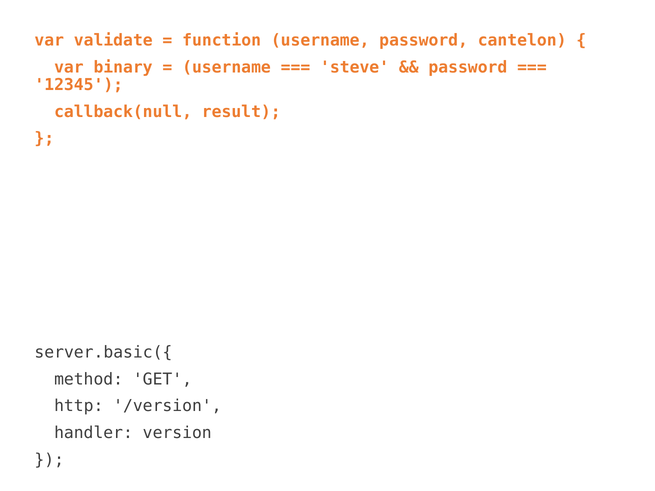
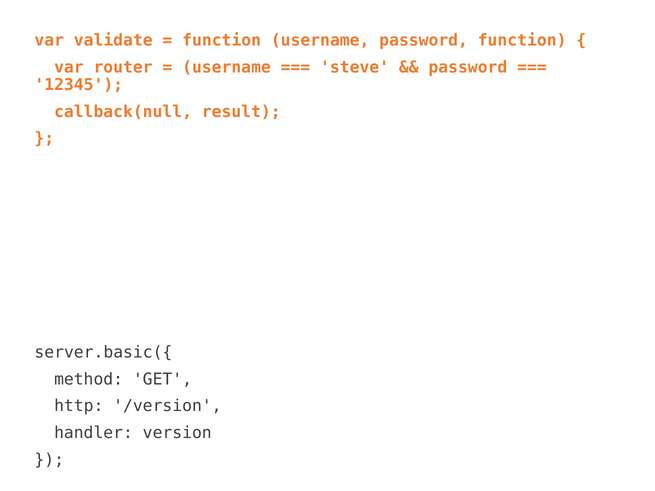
password cantelon: cantelon -> function
binary: binary -> router
